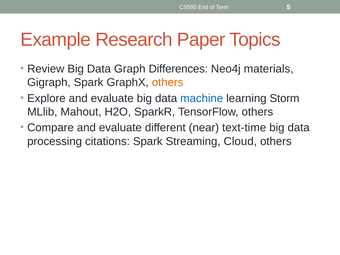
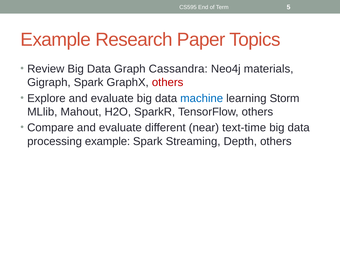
Differences: Differences -> Cassandra
others at (168, 82) colour: orange -> red
processing citations: citations -> example
Cloud: Cloud -> Depth
